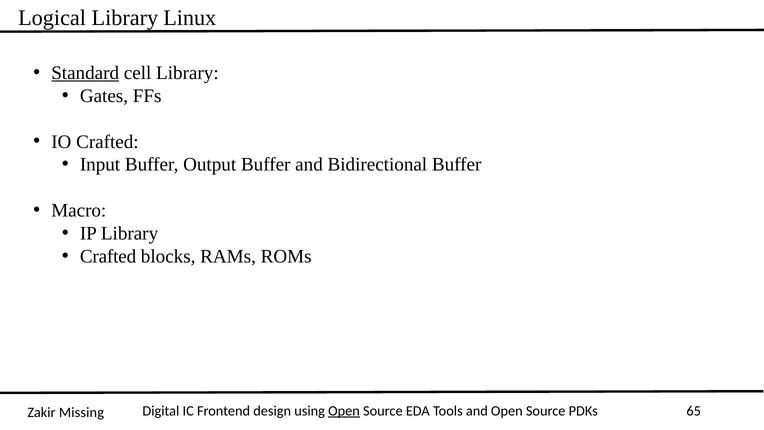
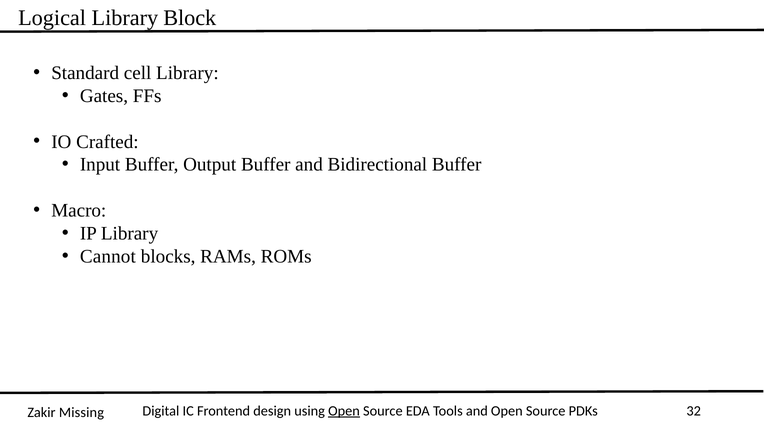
Linux: Linux -> Block
Standard underline: present -> none
Crafted at (108, 256): Crafted -> Cannot
65: 65 -> 32
